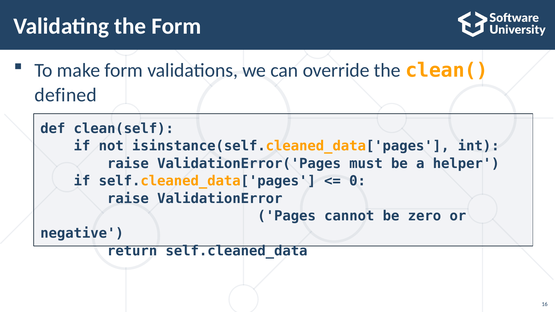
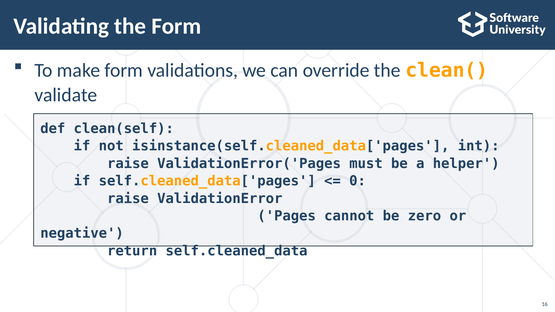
defined: defined -> validate
